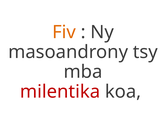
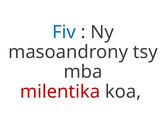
Fiv colour: orange -> blue
